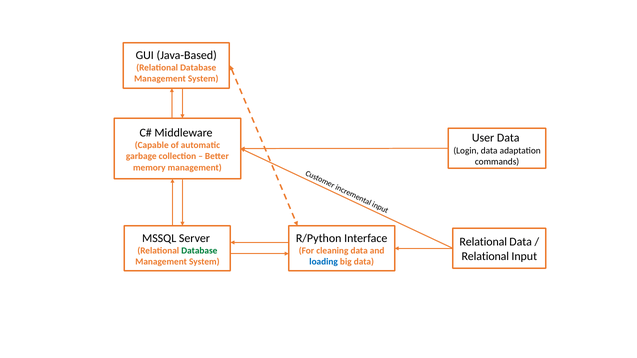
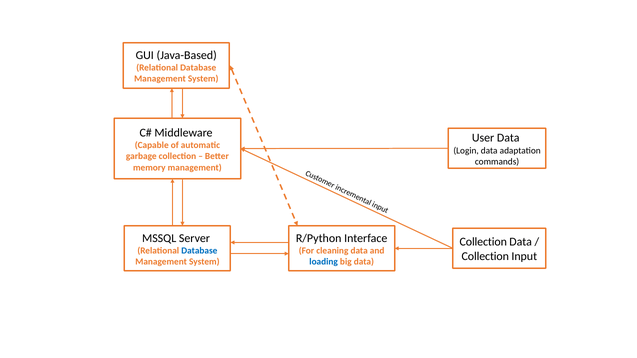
Relational at (483, 242): Relational -> Collection
Database at (199, 251) colour: green -> blue
Relational at (485, 257): Relational -> Collection
